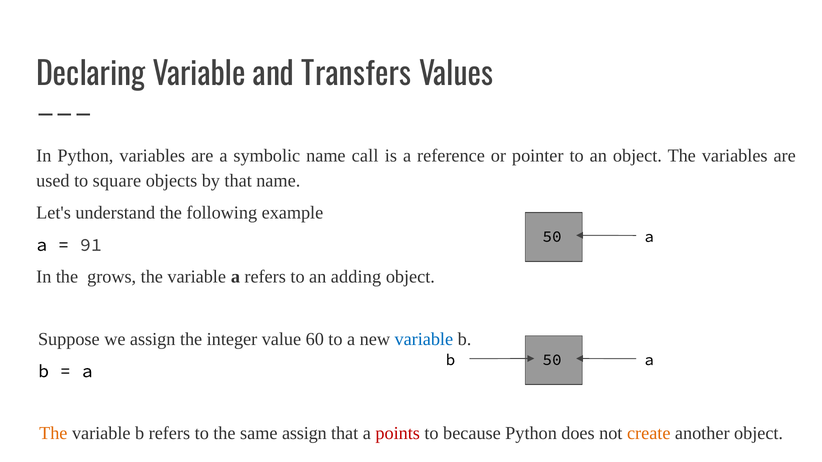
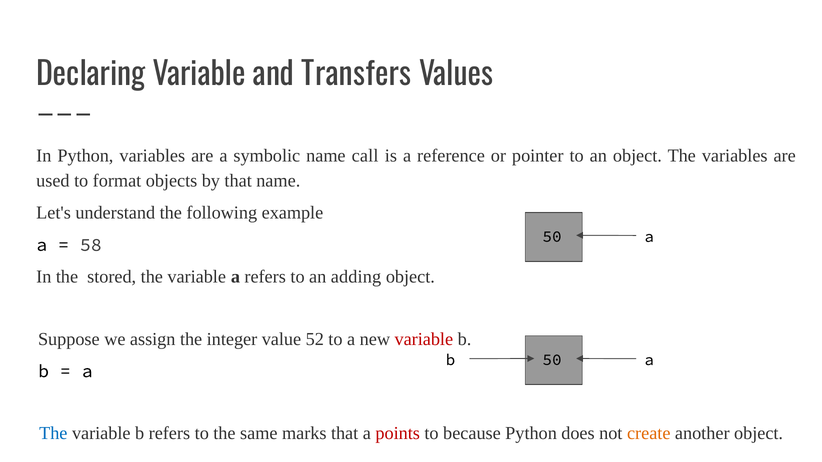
square: square -> format
91: 91 -> 58
grows: grows -> stored
60: 60 -> 52
variable at (424, 339) colour: blue -> red
The at (53, 434) colour: orange -> blue
same assign: assign -> marks
